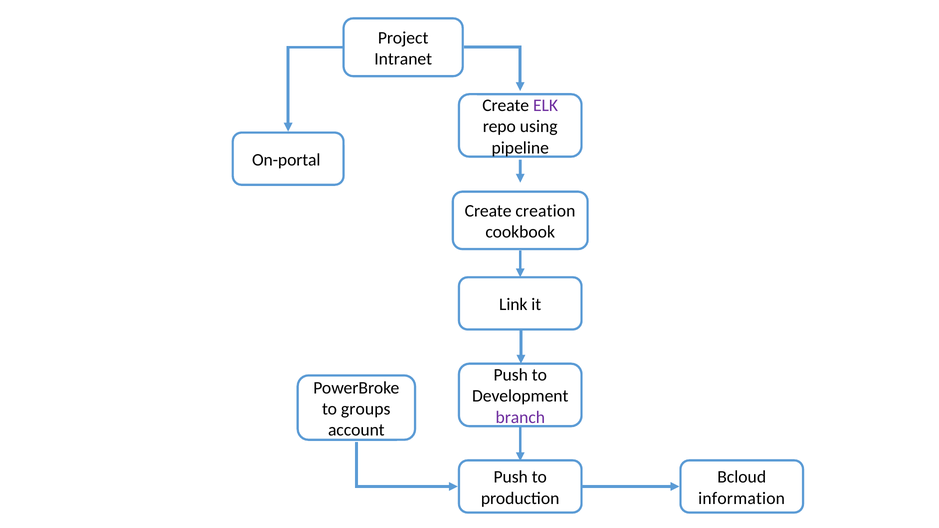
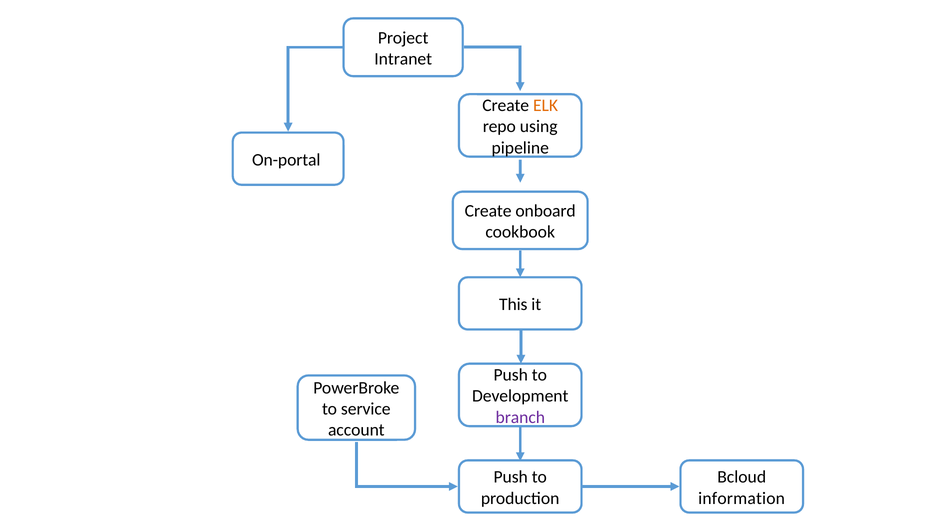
ELK colour: purple -> orange
creation: creation -> onboard
Link: Link -> This
groups: groups -> service
